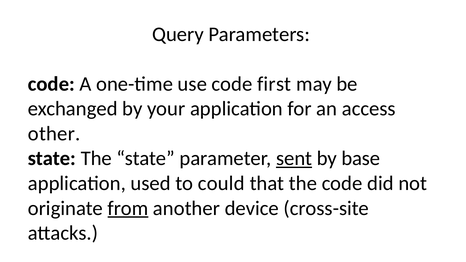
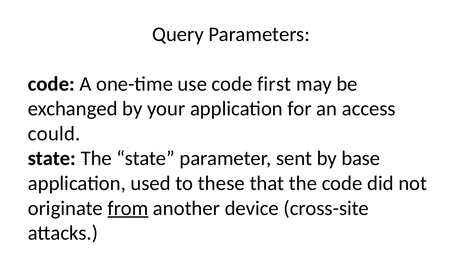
other: other -> could
sent underline: present -> none
could: could -> these
